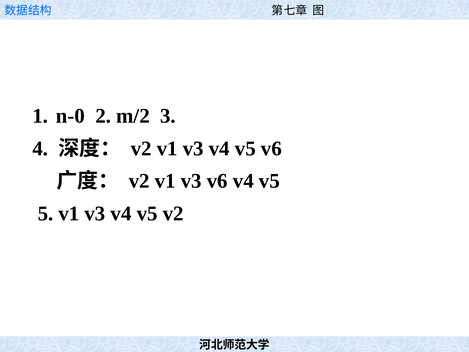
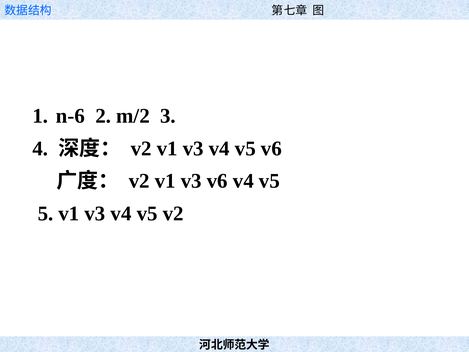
n-0: n-0 -> n-6
